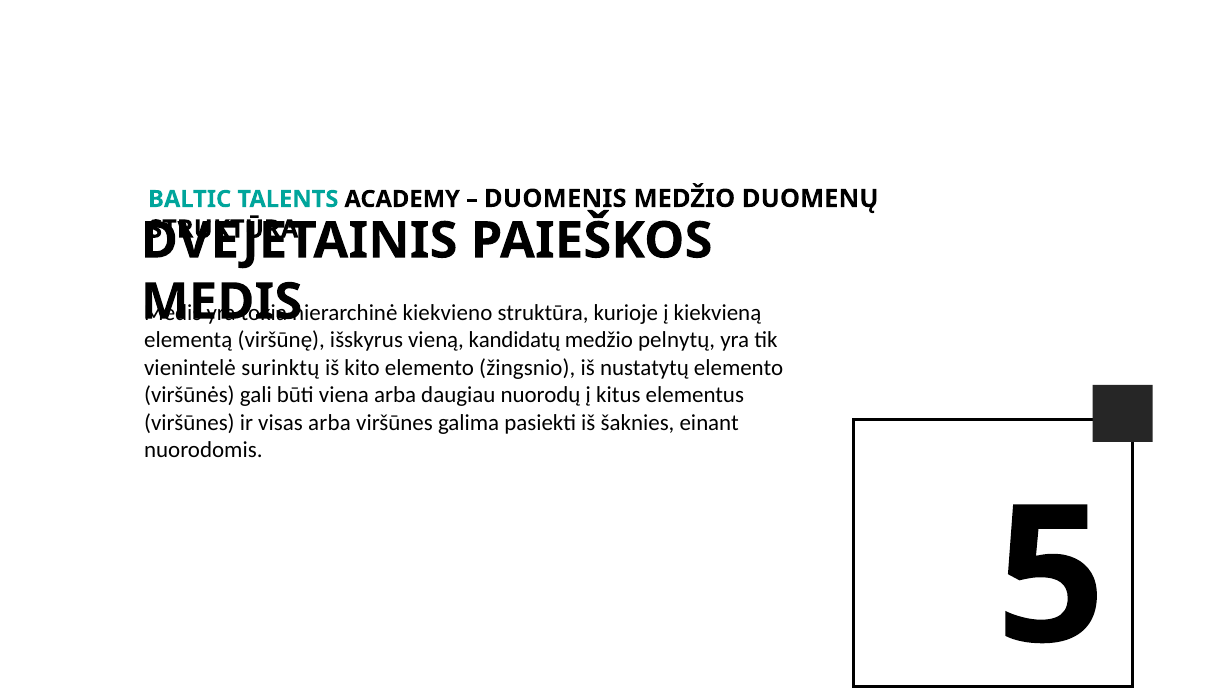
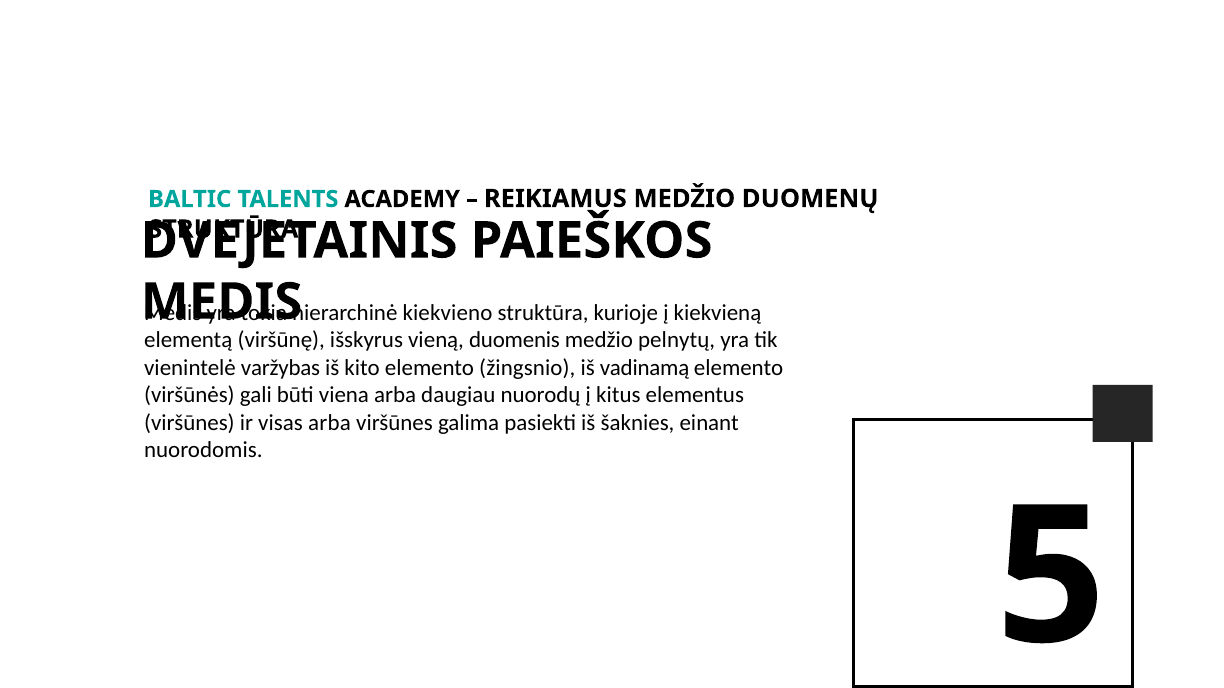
DUOMENIS: DUOMENIS -> REIKIAMUS
kandidatų: kandidatų -> duomenis
surinktų: surinktų -> varžybas
nustatytų: nustatytų -> vadinamą
